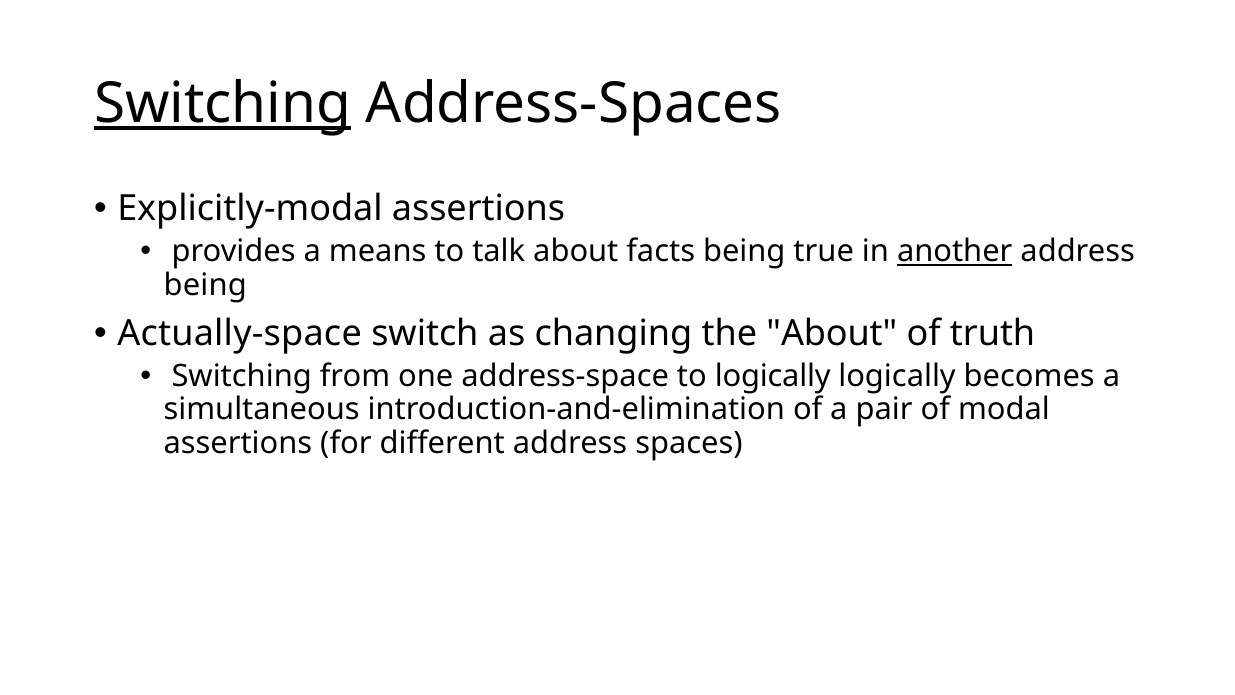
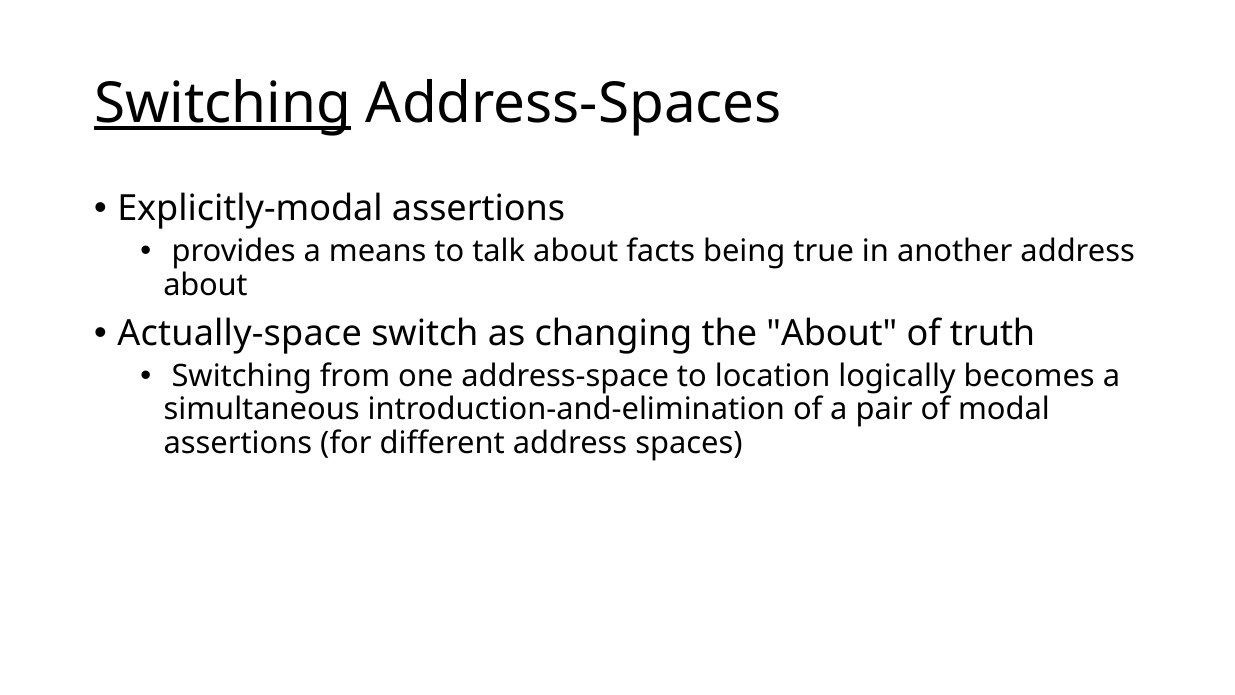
another underline: present -> none
being at (205, 285): being -> about
to logically: logically -> location
